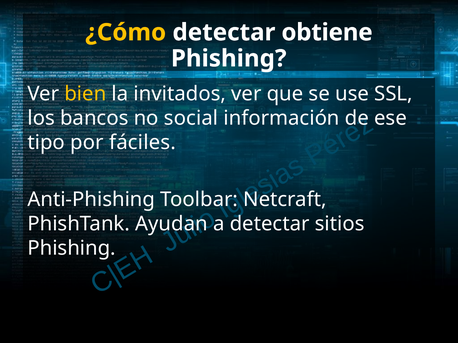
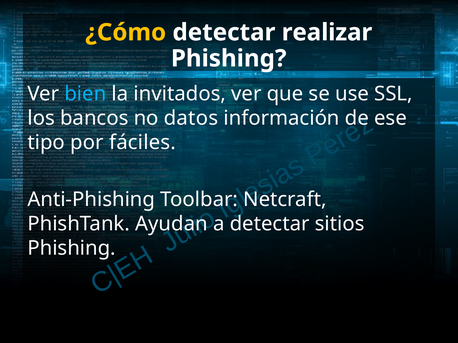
obtiene: obtiene -> realizar
bien colour: yellow -> light blue
social: social -> datos
